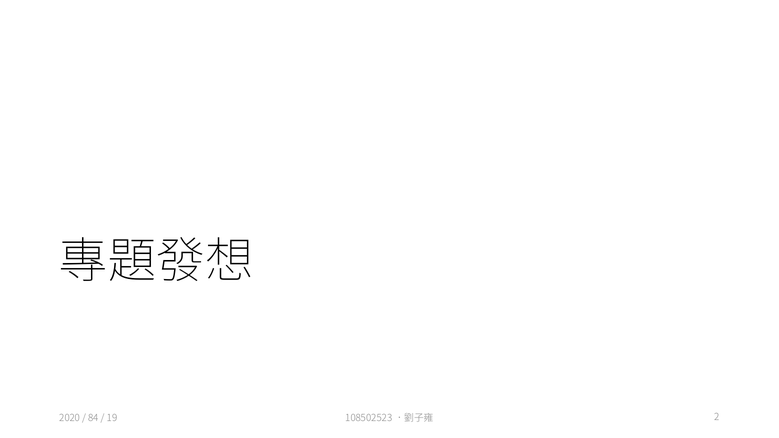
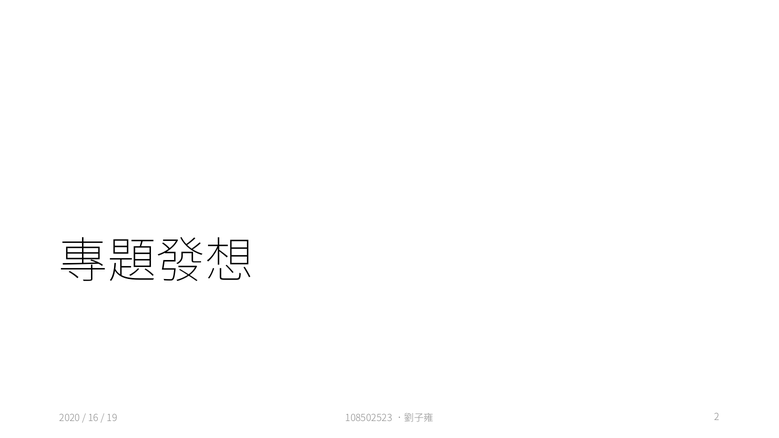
84: 84 -> 16
